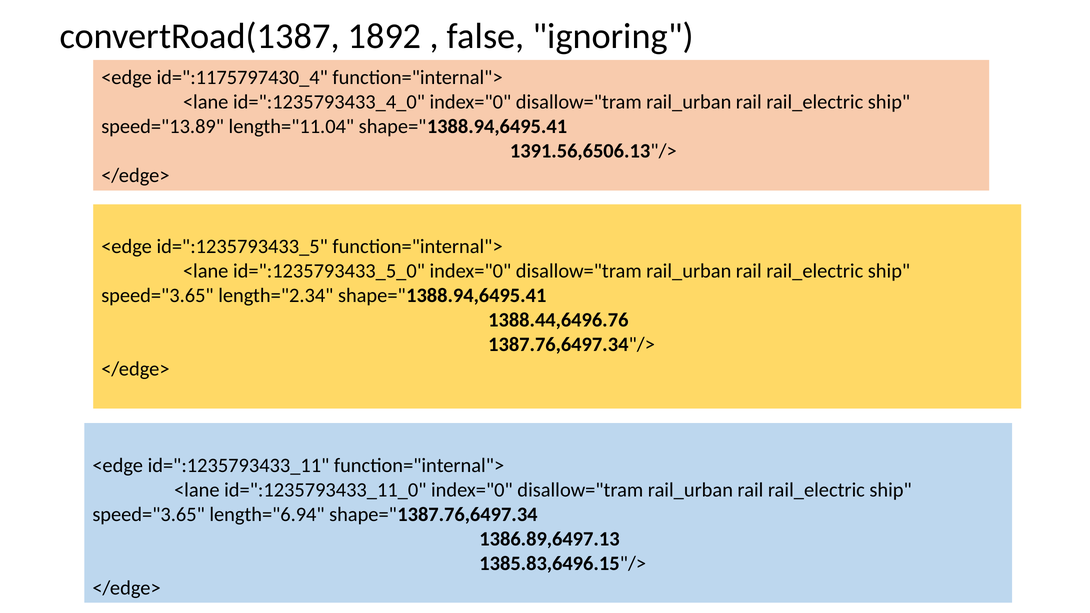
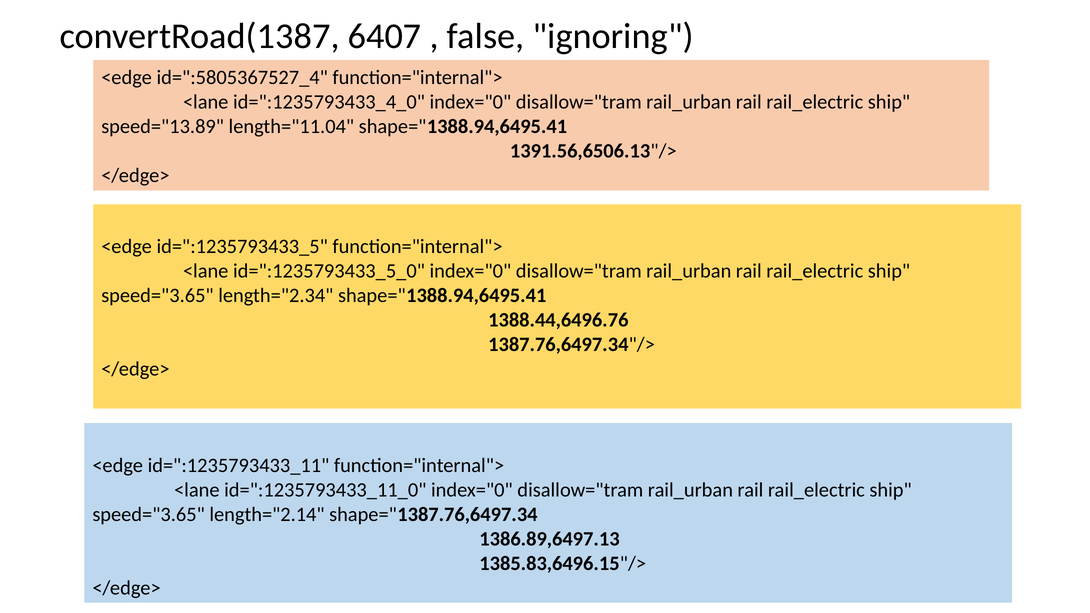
1892: 1892 -> 6407
id=":1175797430_4: id=":1175797430_4 -> id=":5805367527_4
length="6.94: length="6.94 -> length="2.14
